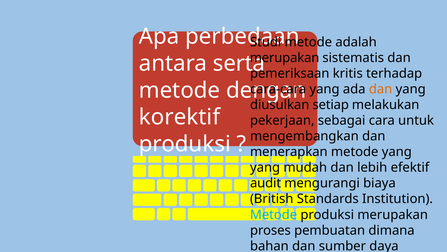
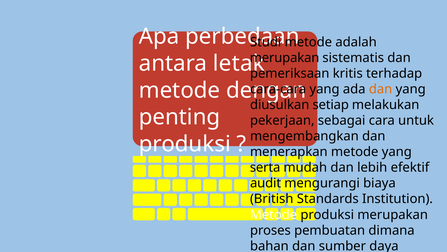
serta: serta -> letak
korektif: korektif -> penting
yang at (265, 167): yang -> serta
Metode at (274, 214) colour: light blue -> white
